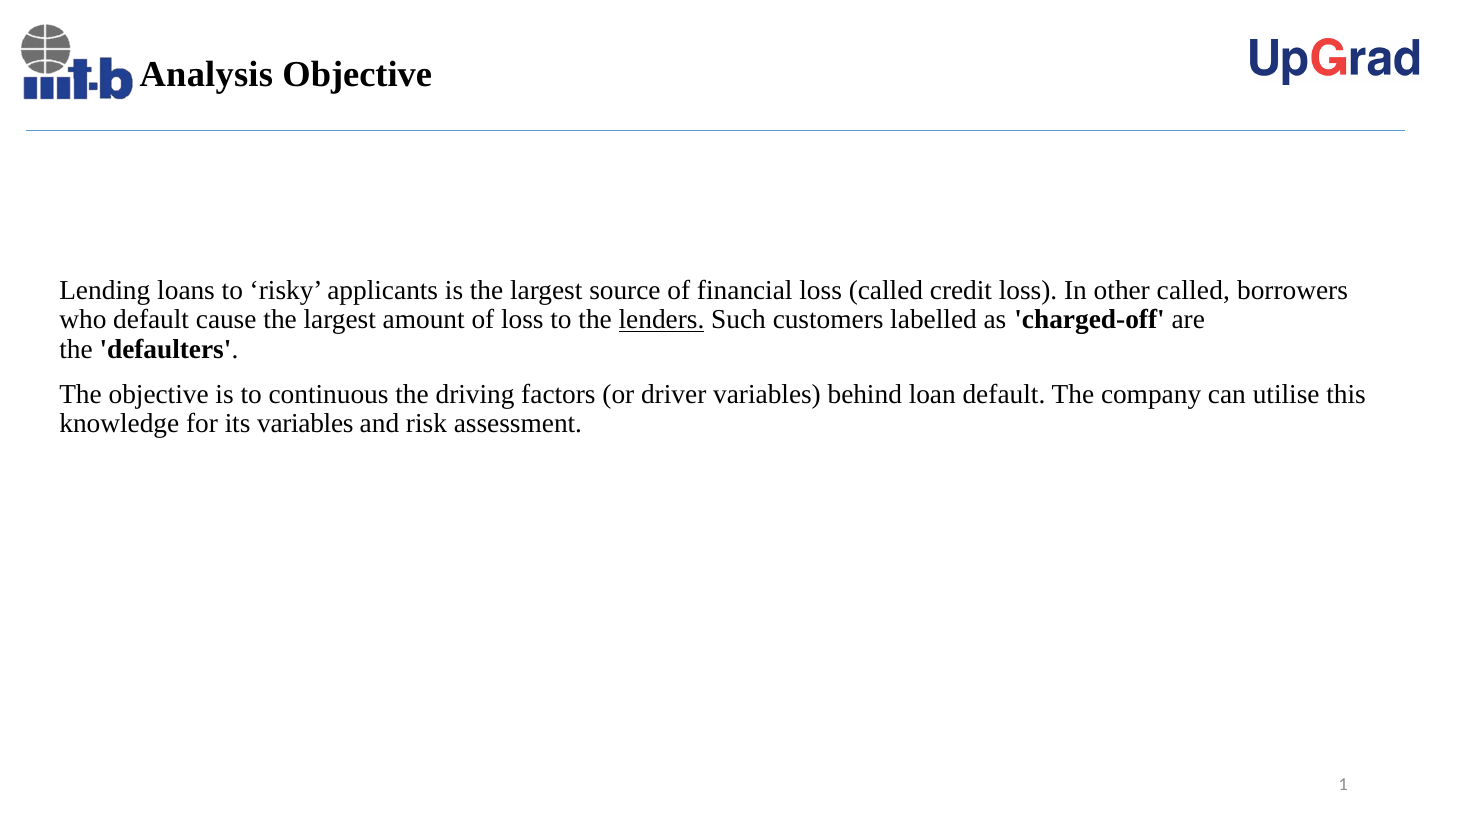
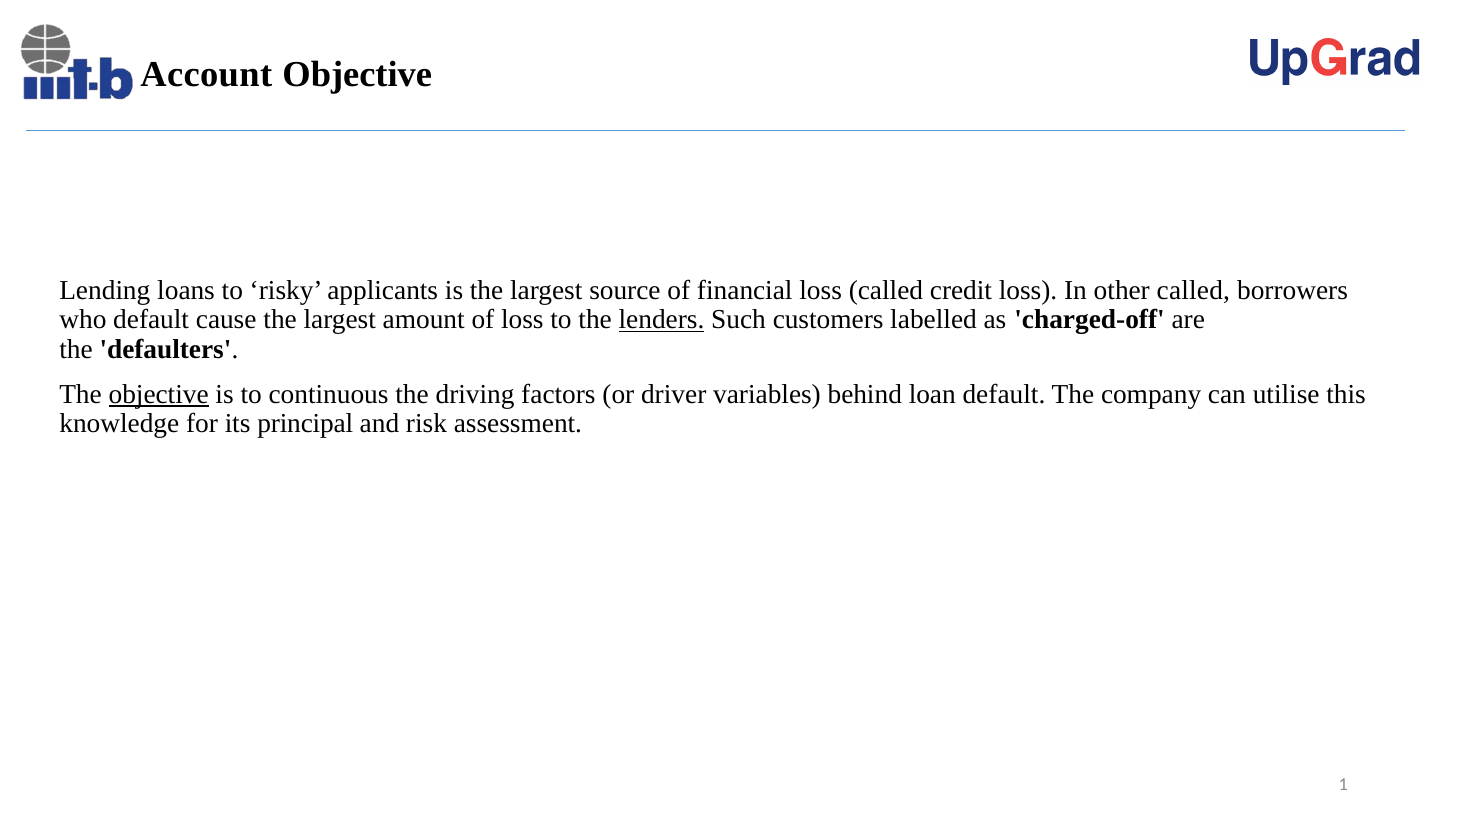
Analysis: Analysis -> Account
objective at (159, 394) underline: none -> present
its variables: variables -> principal
